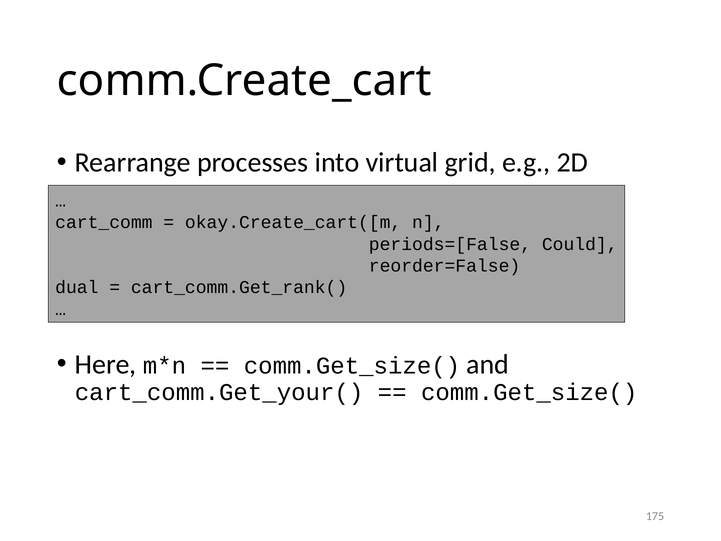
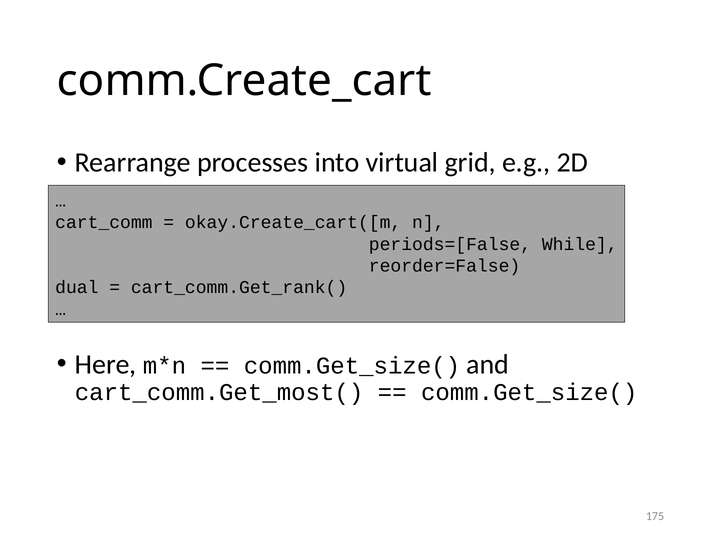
Could: Could -> While
cart_comm.Get_your(: cart_comm.Get_your( -> cart_comm.Get_most(
